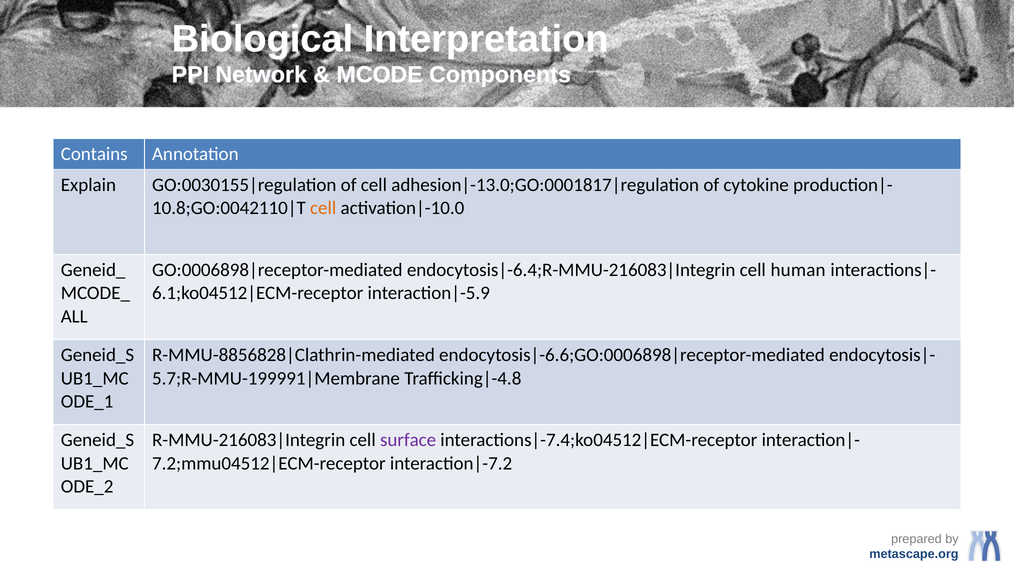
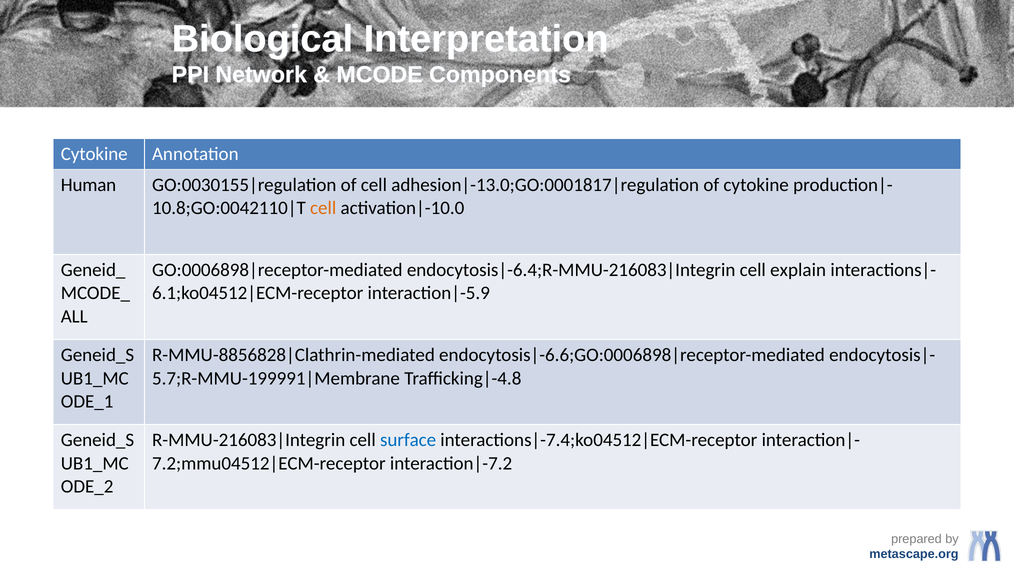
Contains at (94, 154): Contains -> Cytokine
Explain: Explain -> Human
human: human -> explain
surface colour: purple -> blue
